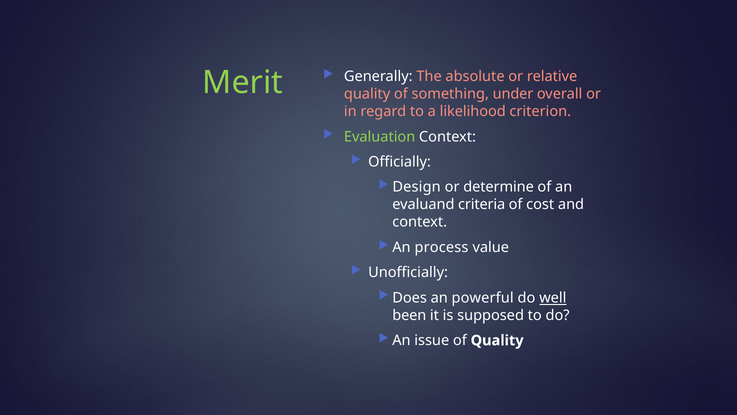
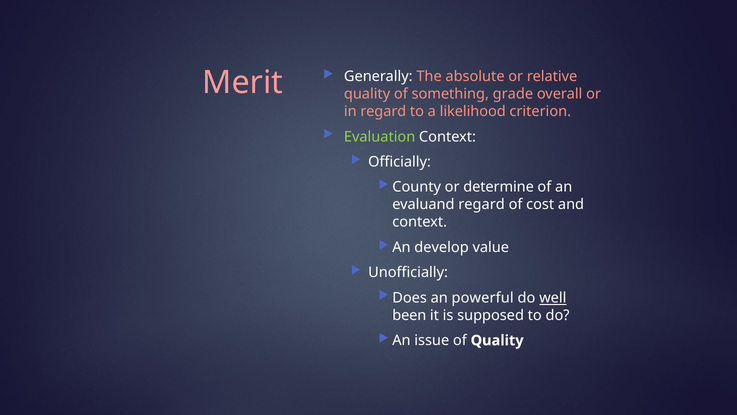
Merit colour: light green -> pink
under: under -> grade
Design: Design -> County
evaluand criteria: criteria -> regard
process: process -> develop
